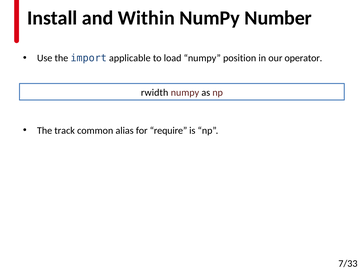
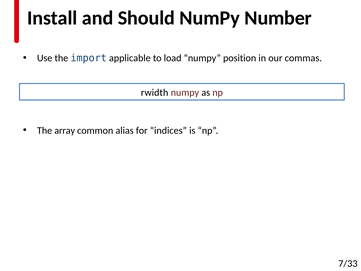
Within: Within -> Should
operator: operator -> commas
track: track -> array
require: require -> indices
